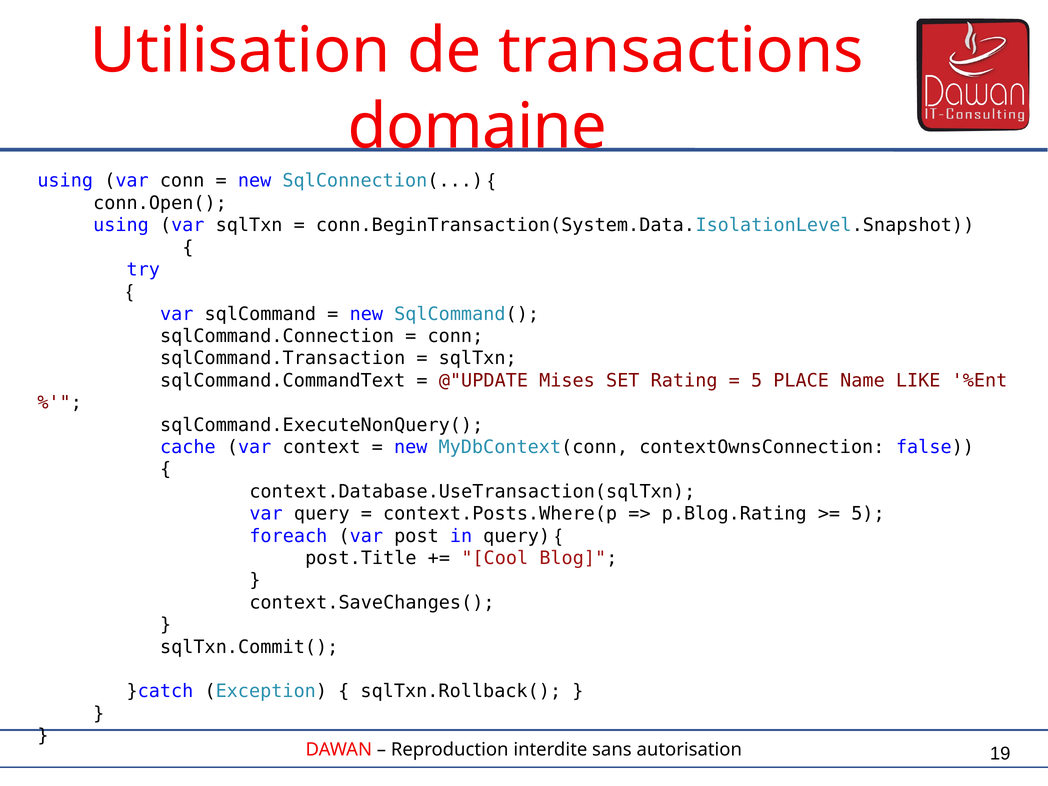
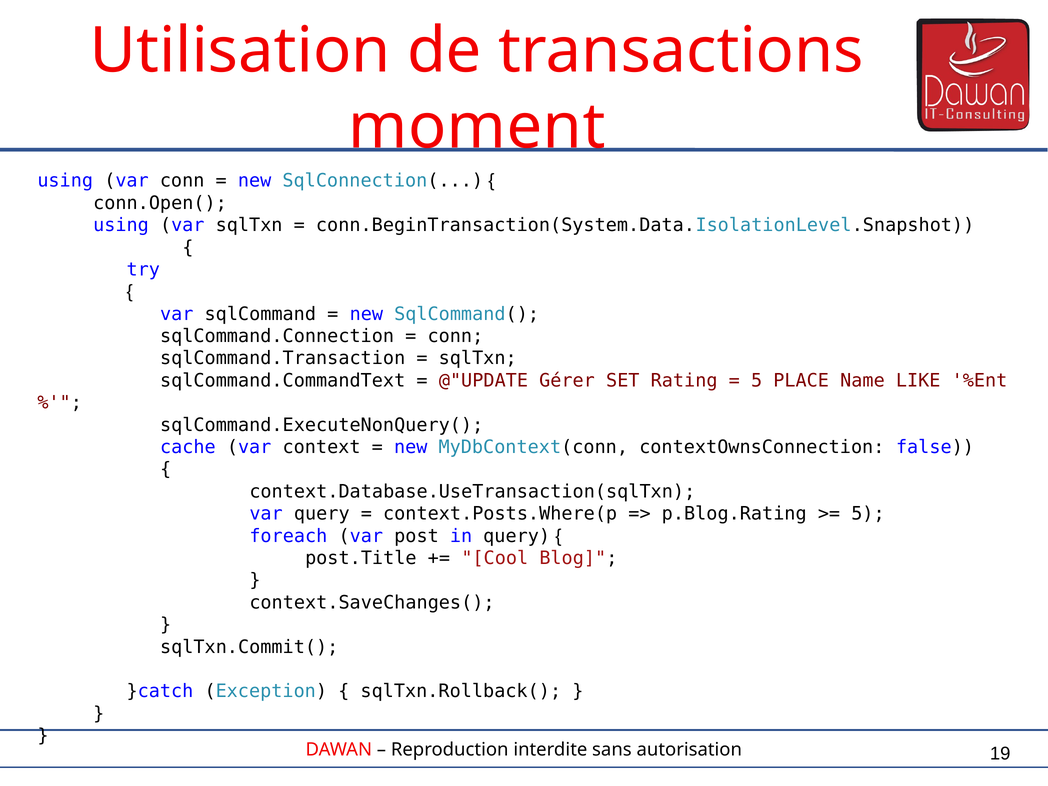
domaine: domaine -> moment
Mises: Mises -> Gérer
